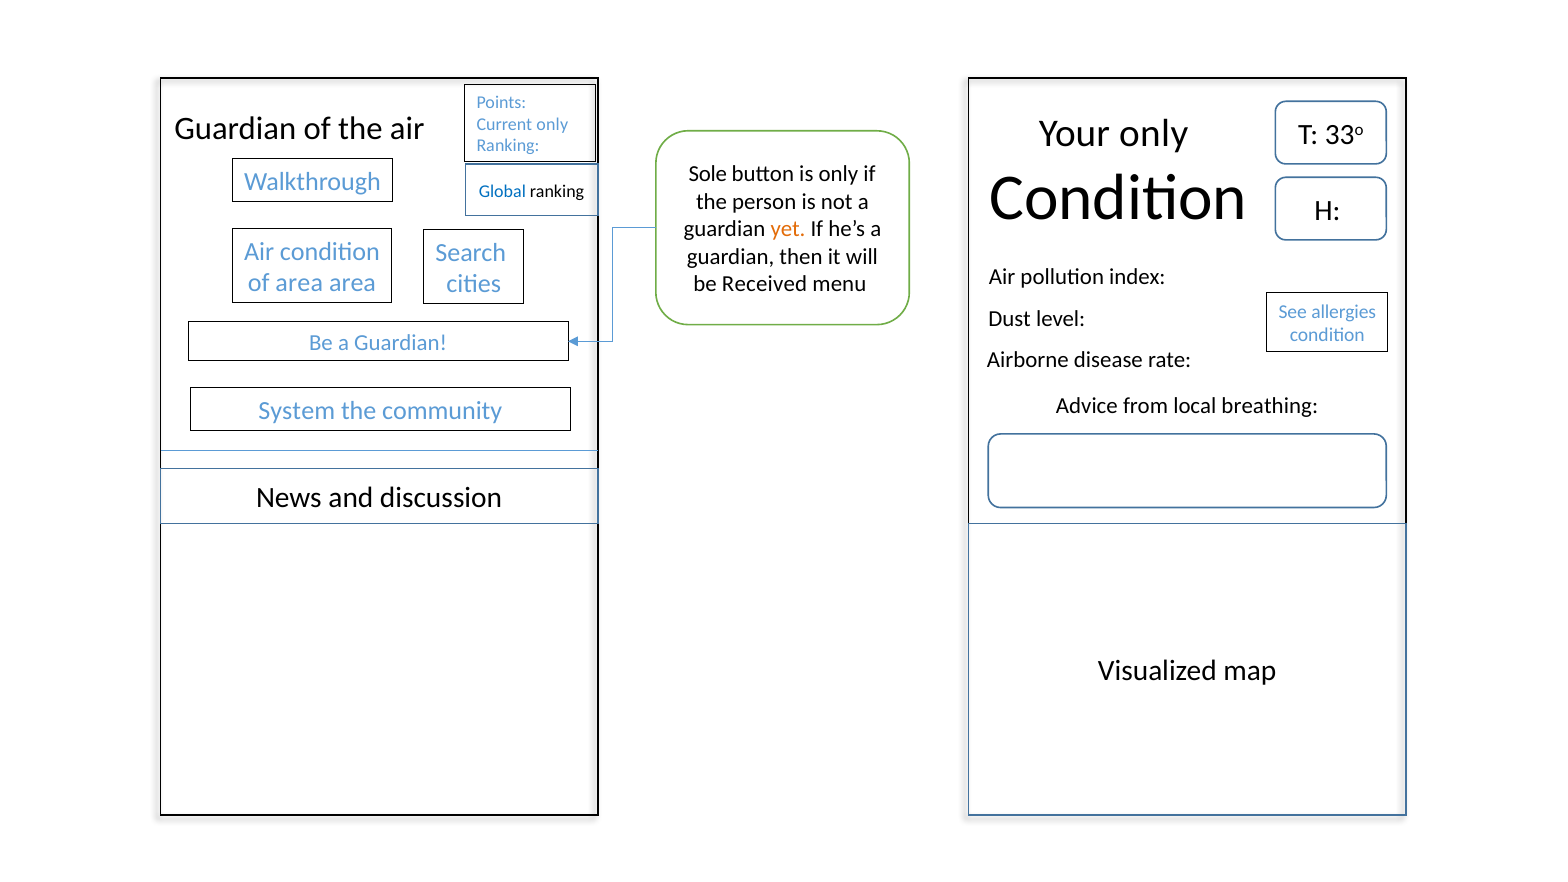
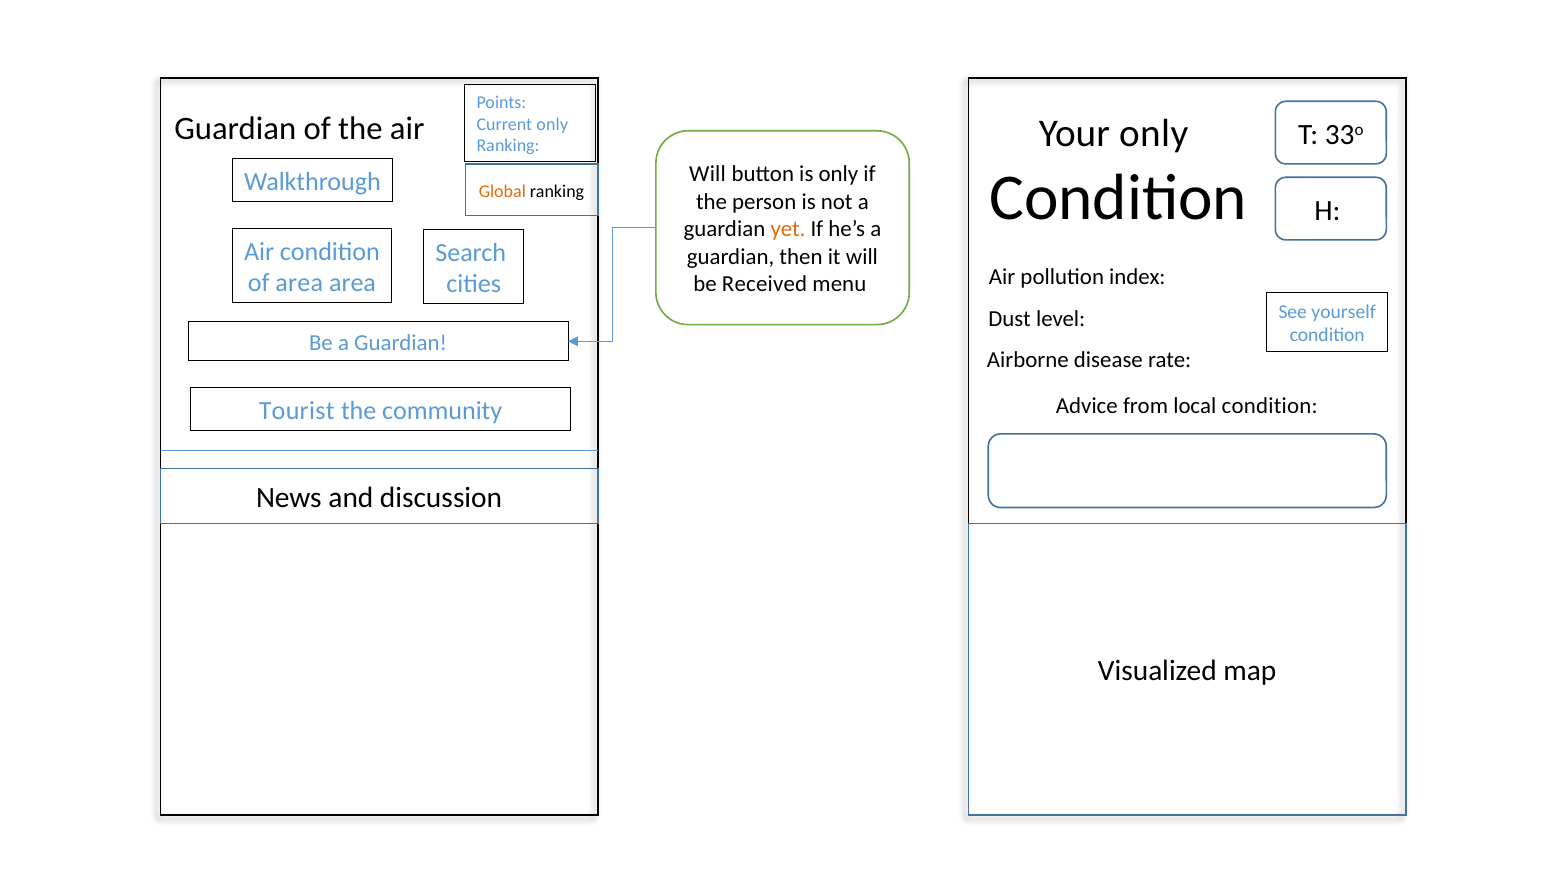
Sole at (708, 174): Sole -> Will
Global colour: blue -> orange
allergies: allergies -> yourself
local breathing: breathing -> condition
System: System -> Tourist
